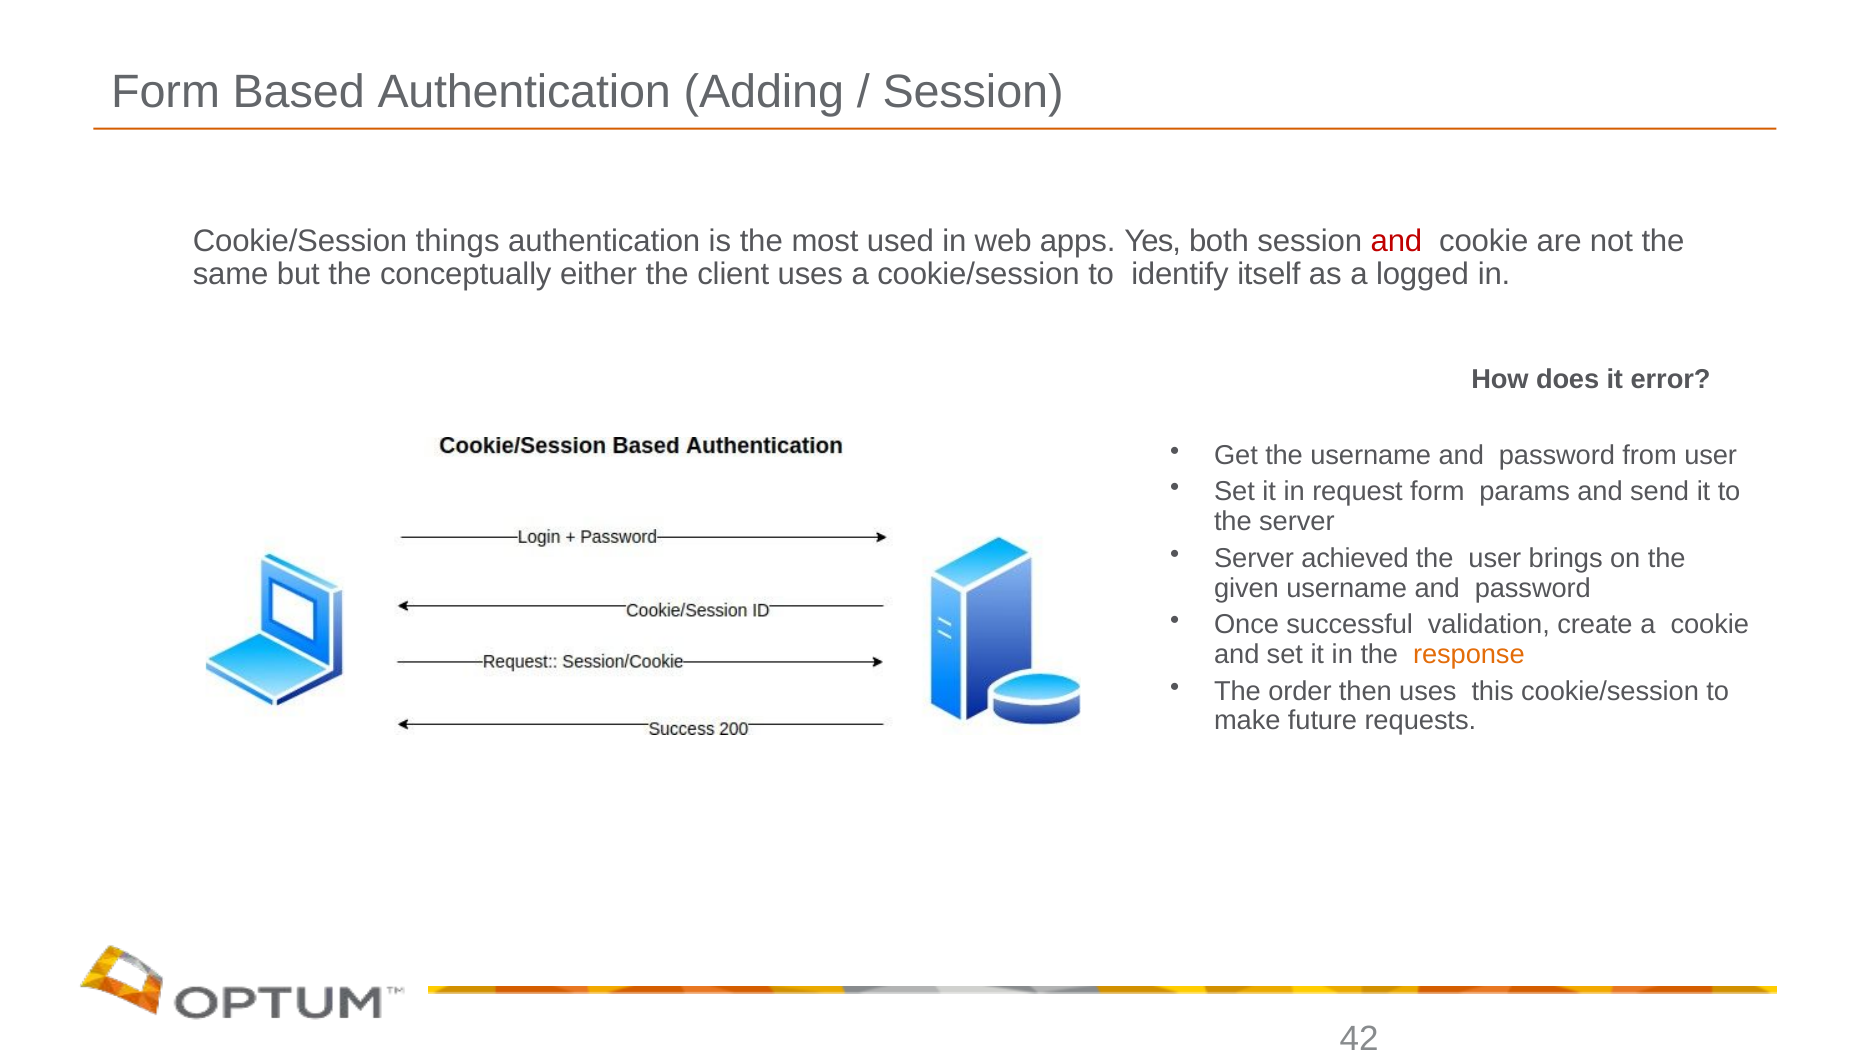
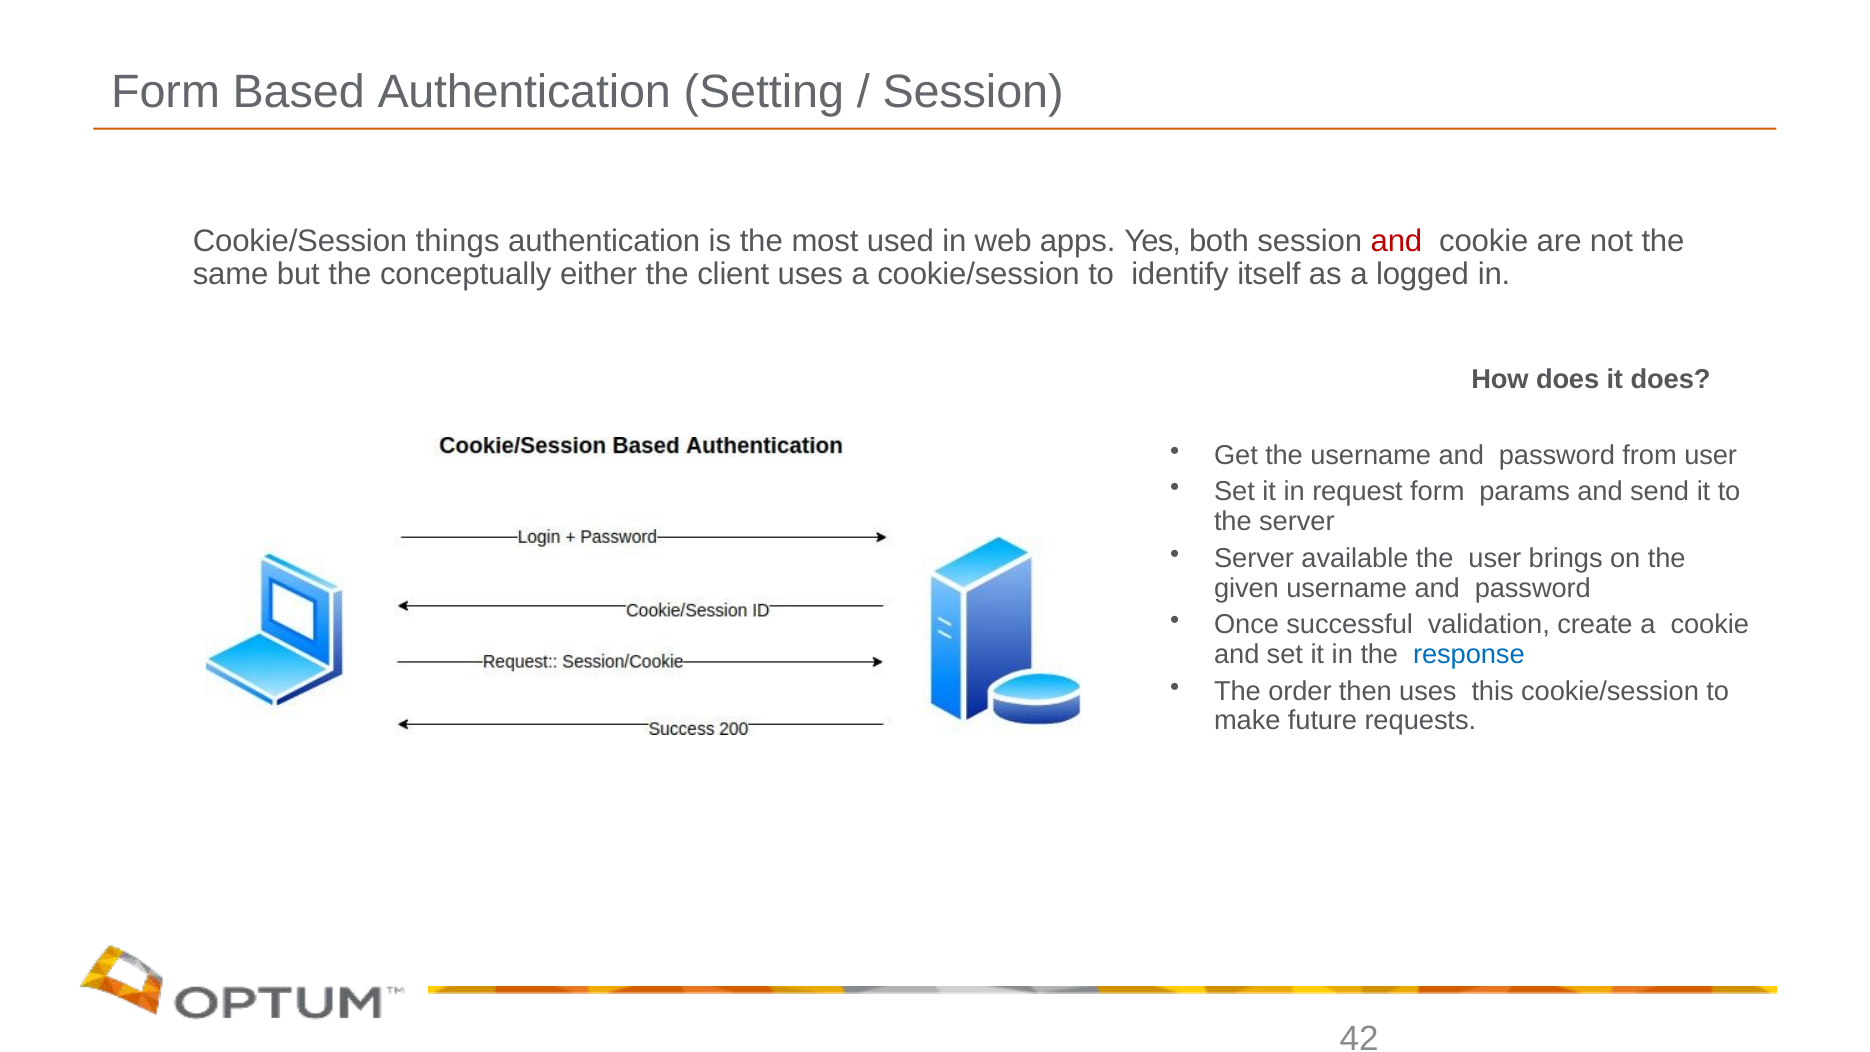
Adding: Adding -> Setting
it error: error -> does
achieved: achieved -> available
response colour: orange -> blue
